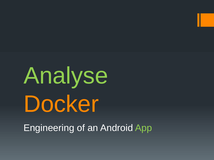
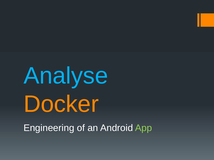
Analyse colour: light green -> light blue
